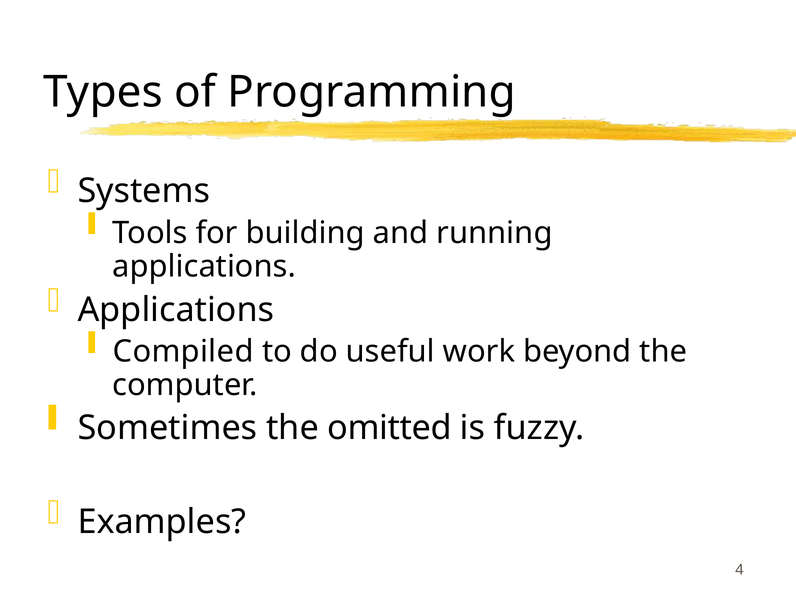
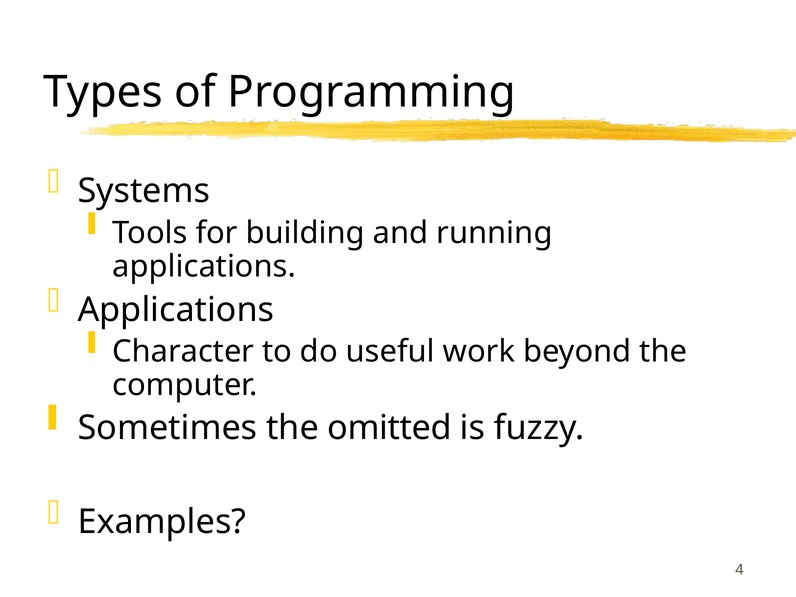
Compiled: Compiled -> Character
